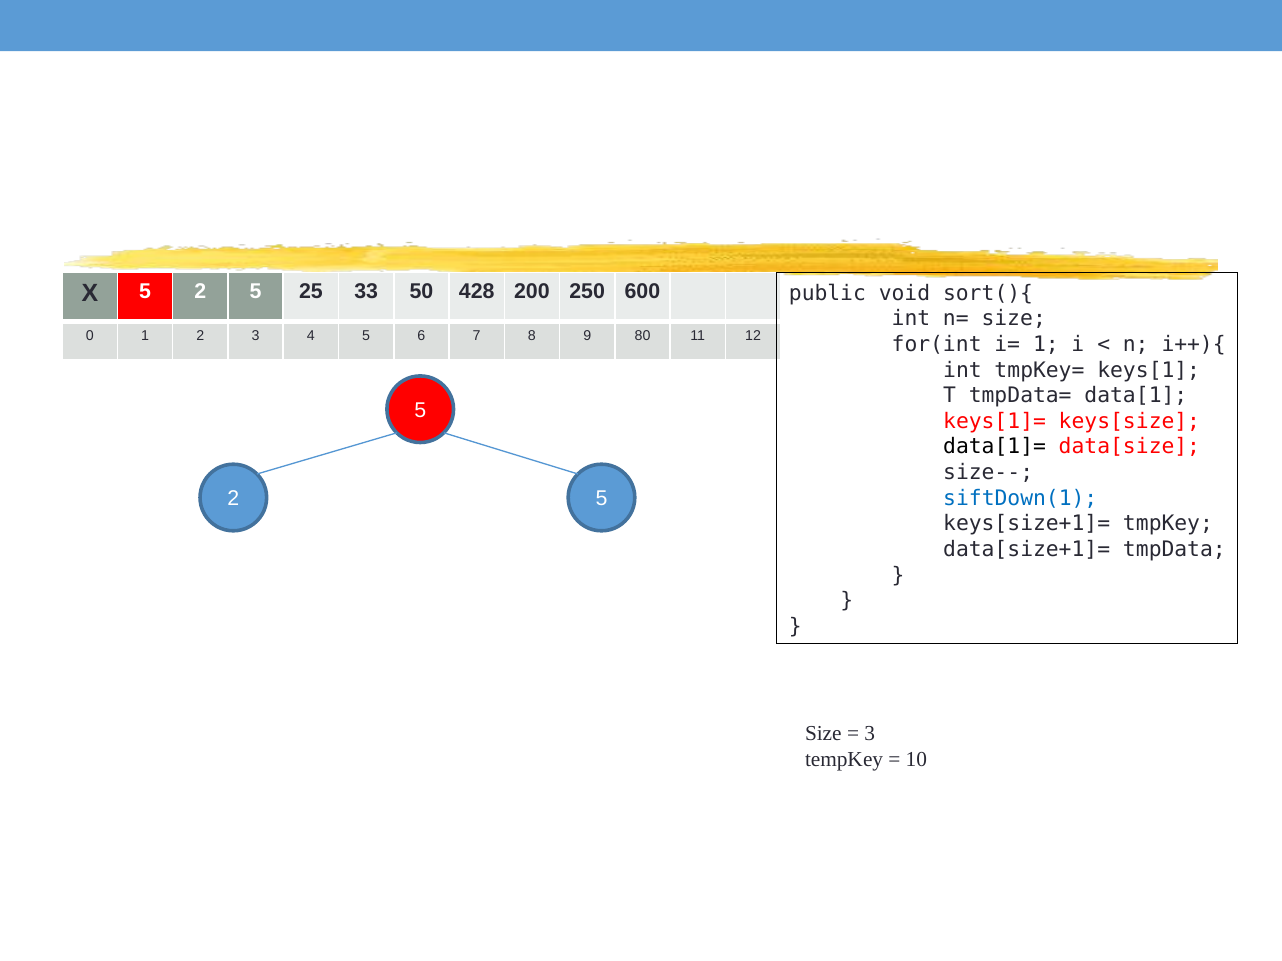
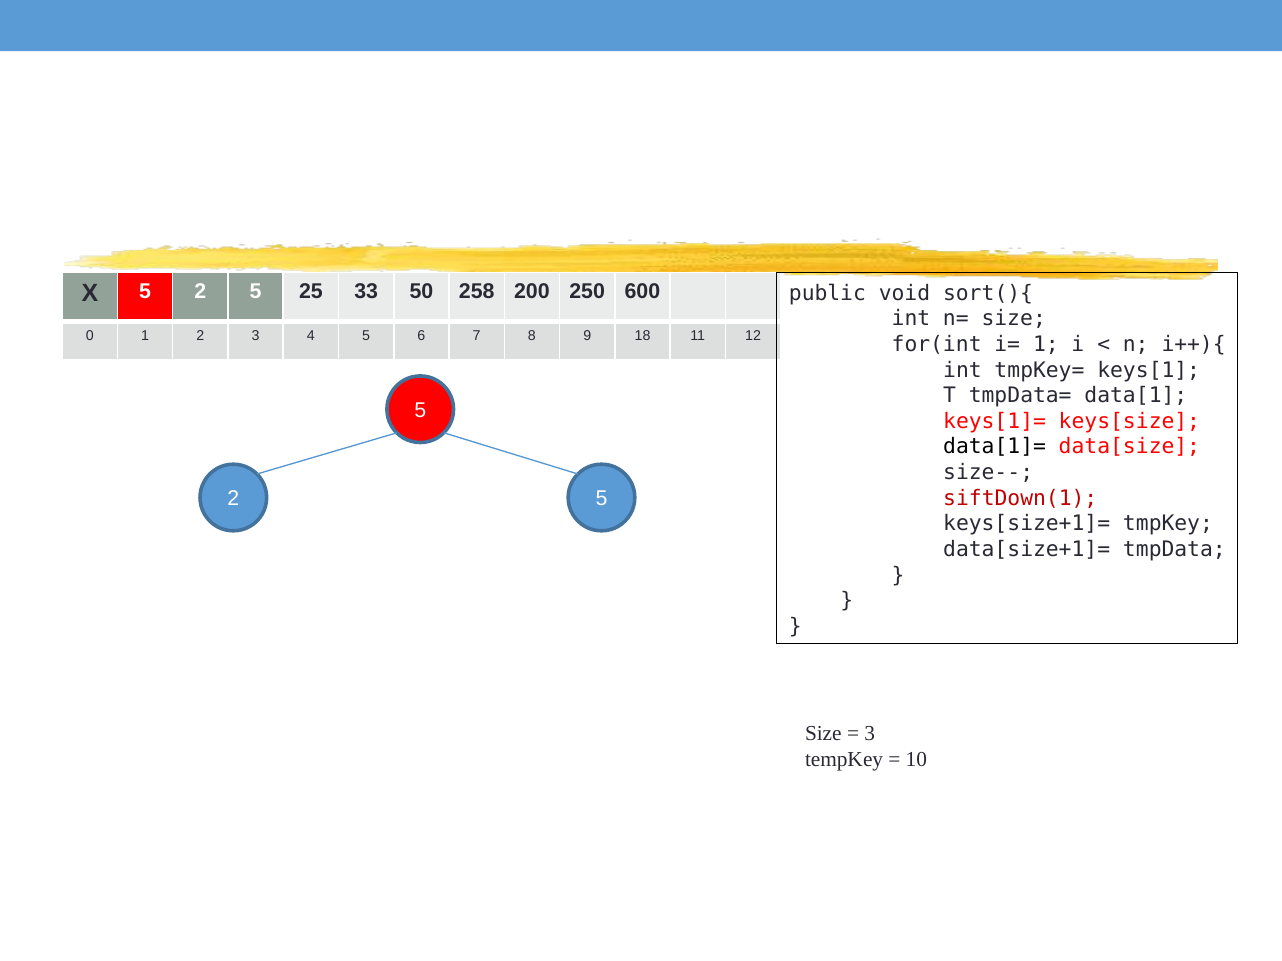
428: 428 -> 258
80: 80 -> 18
siftDown(1 colour: blue -> red
